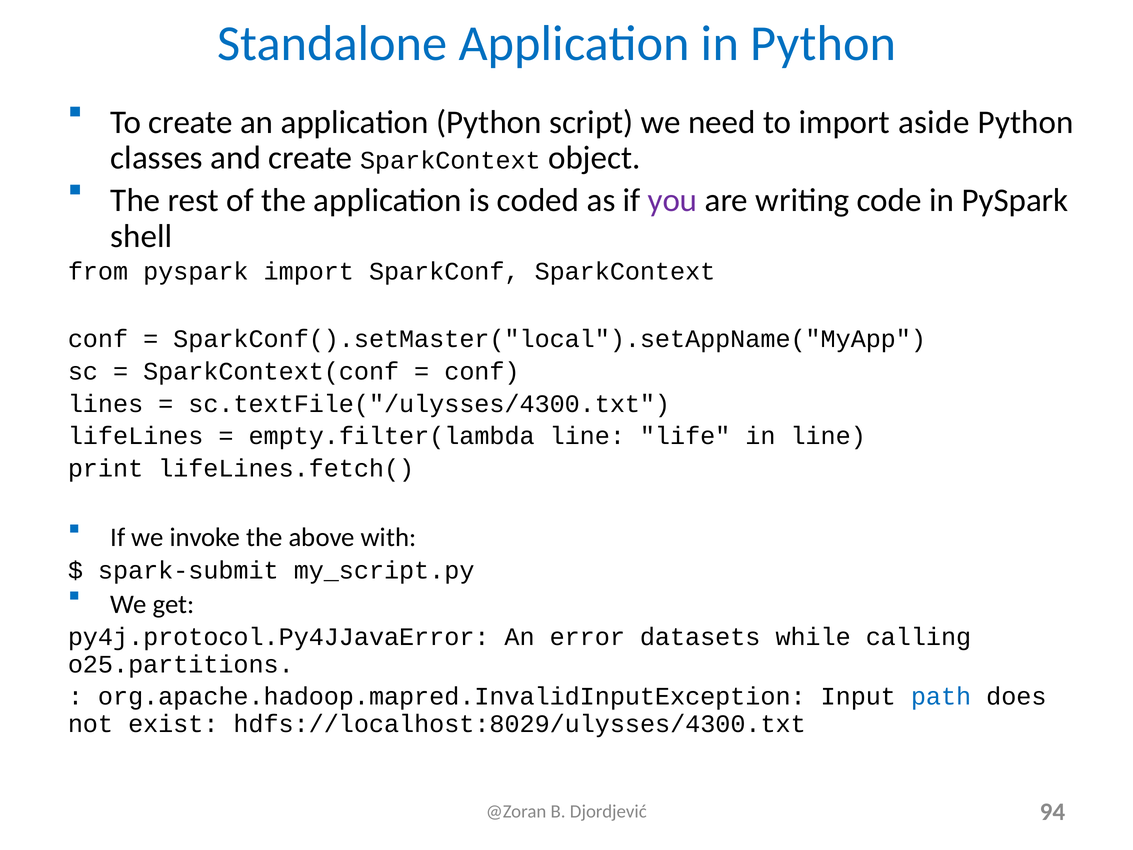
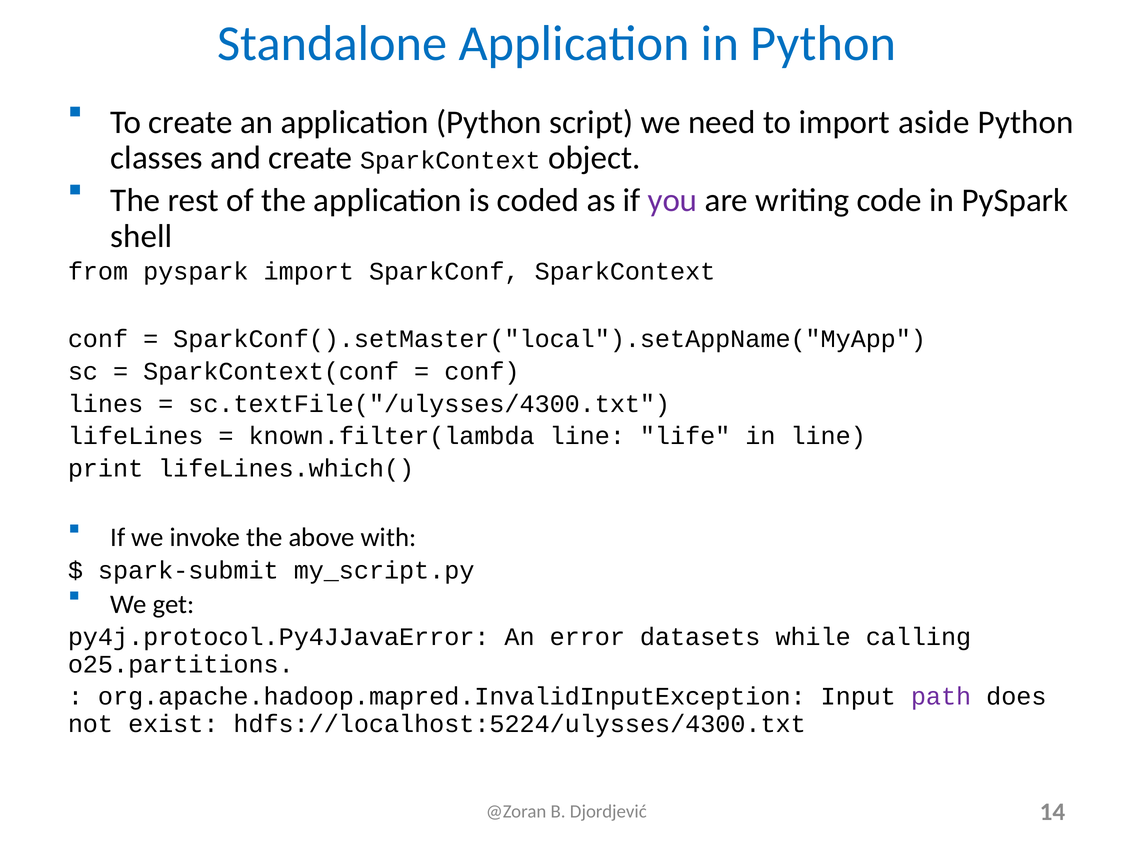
empty.filter(lambda: empty.filter(lambda -> known.filter(lambda
lifeLines.fetch(: lifeLines.fetch( -> lifeLines.which(
path colour: blue -> purple
hdfs://localhost:8029/ulysses/4300.txt: hdfs://localhost:8029/ulysses/4300.txt -> hdfs://localhost:5224/ulysses/4300.txt
94: 94 -> 14
